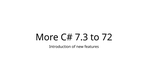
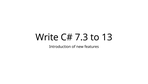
More: More -> Write
72: 72 -> 13
